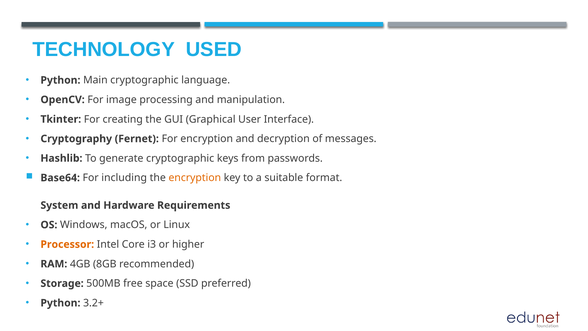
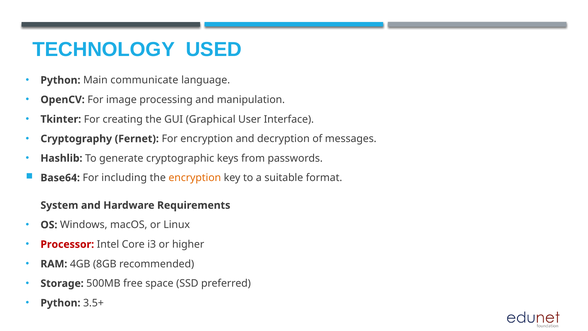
Main cryptographic: cryptographic -> communicate
Processor colour: orange -> red
3.2+: 3.2+ -> 3.5+
